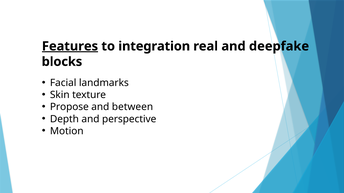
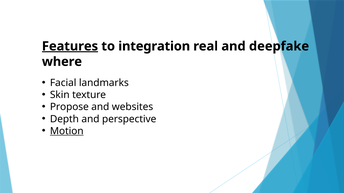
blocks: blocks -> where
between: between -> websites
Motion underline: none -> present
